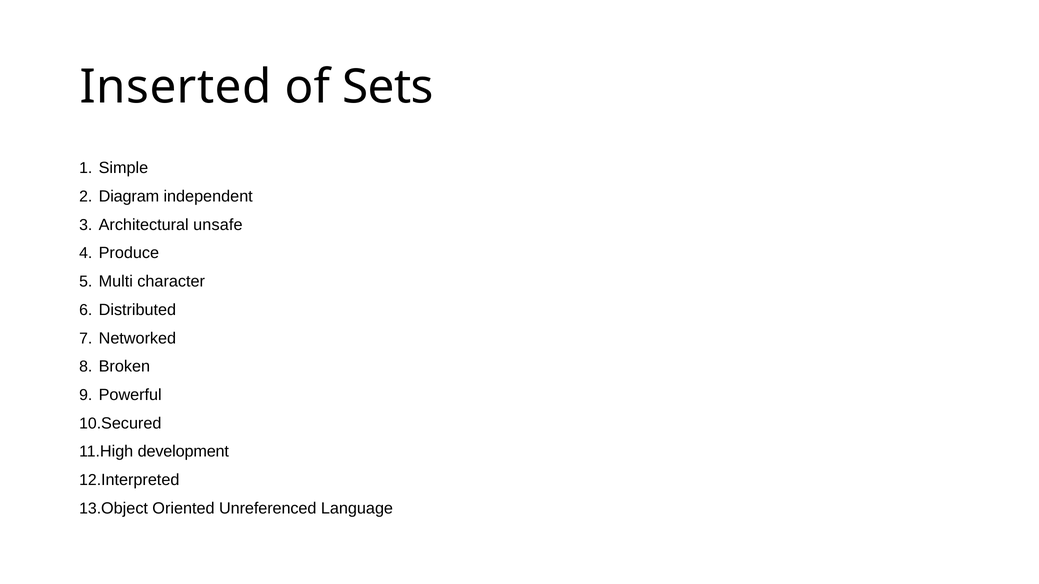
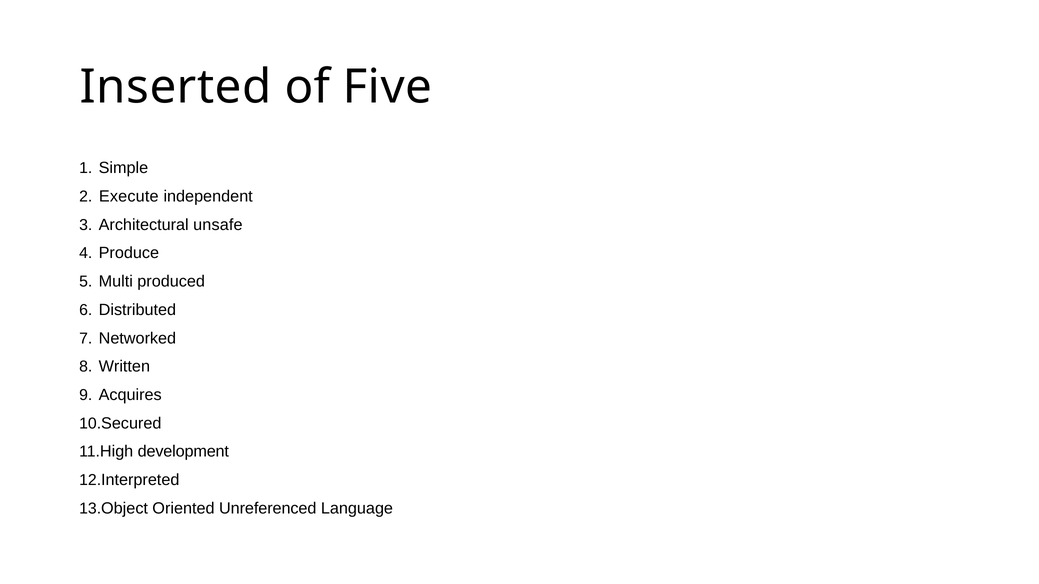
Sets: Sets -> Five
Diagram: Diagram -> Execute
character: character -> produced
Broken: Broken -> Written
Powerful: Powerful -> Acquires
